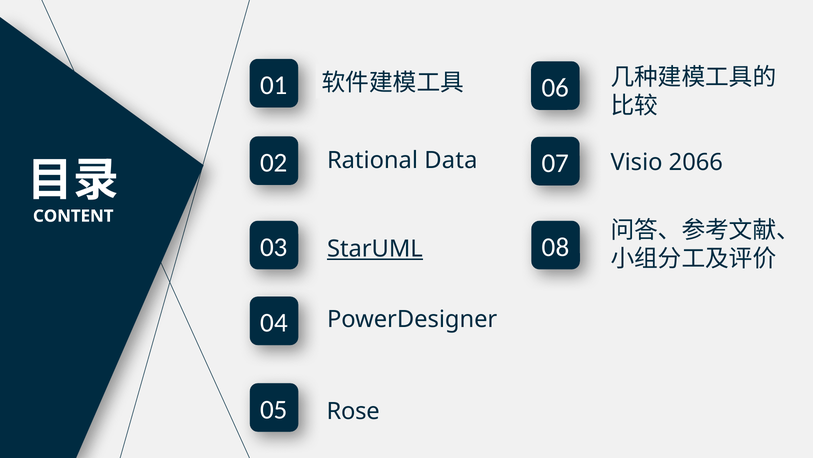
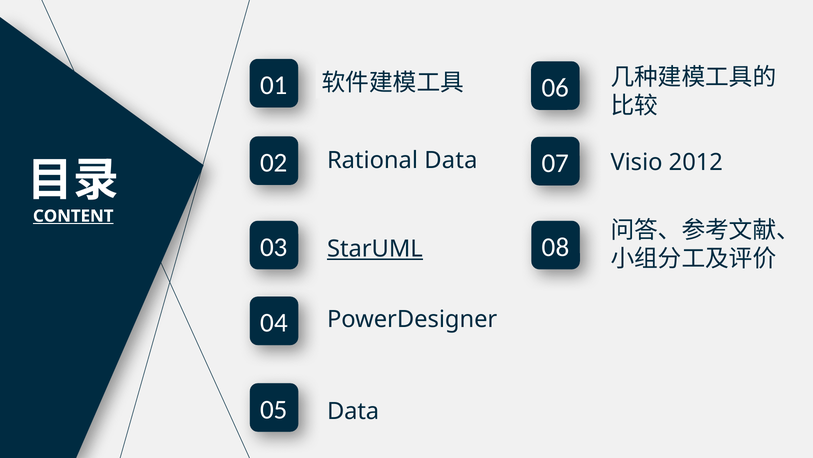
2066: 2066 -> 2012
CONTENT underline: none -> present
05 Rose: Rose -> Data
